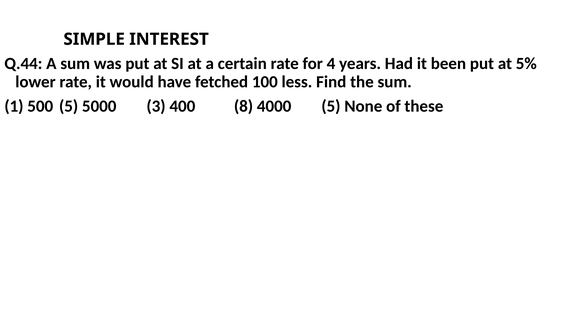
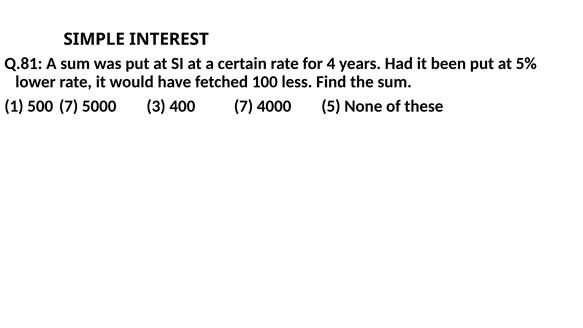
Q.44: Q.44 -> Q.81
500 5: 5 -> 7
400 8: 8 -> 7
